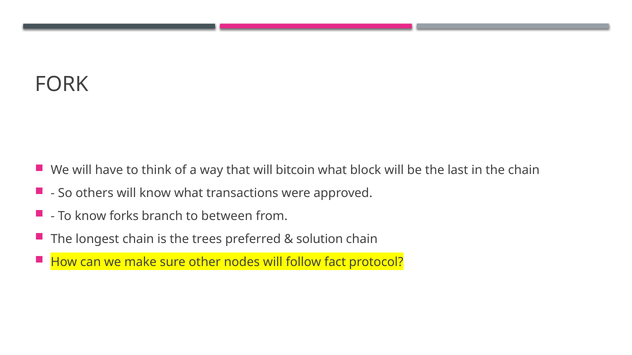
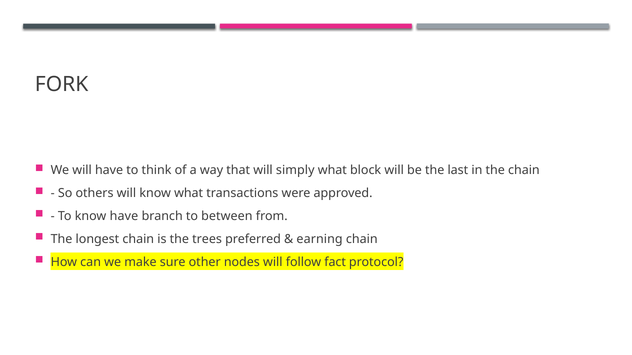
bitcoin: bitcoin -> simply
know forks: forks -> have
solution: solution -> earning
